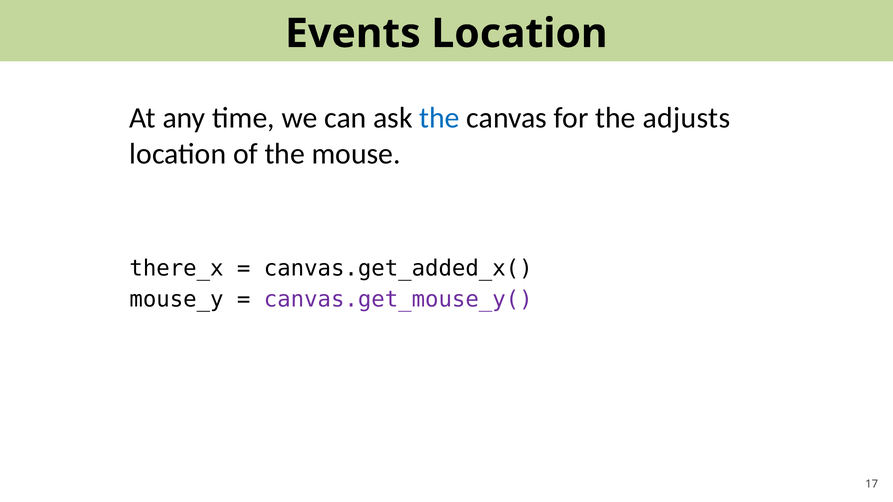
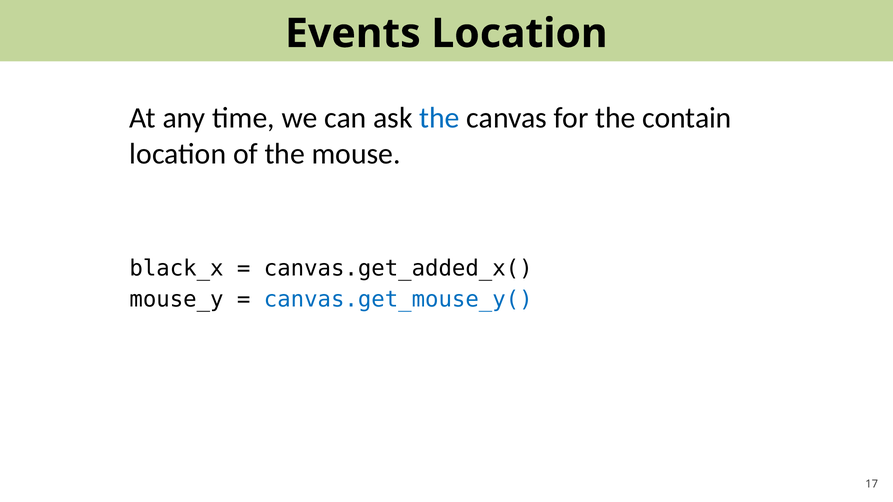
adjusts: adjusts -> contain
there_x: there_x -> black_x
canvas.get_mouse_y( colour: purple -> blue
